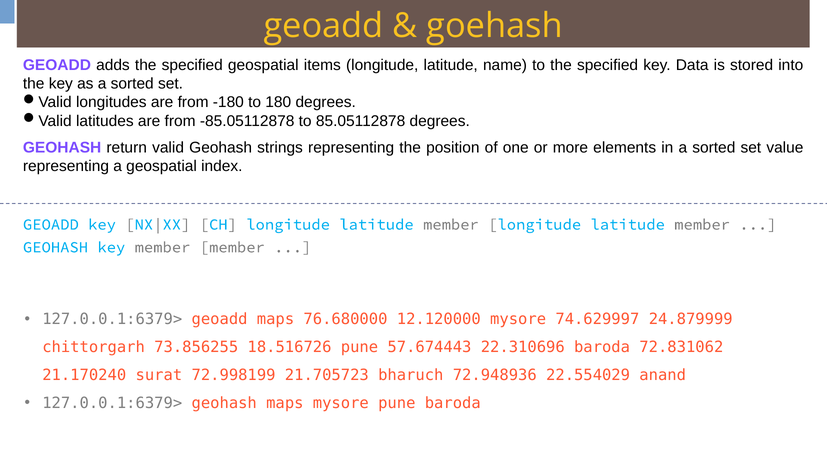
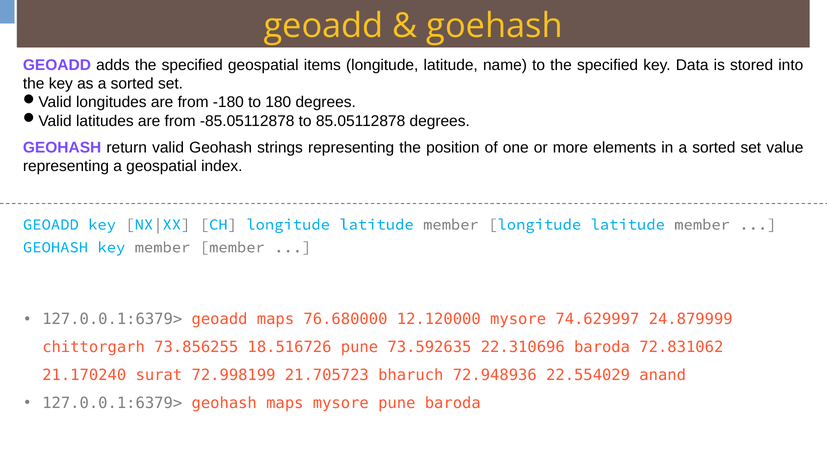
57.674443: 57.674443 -> 73.592635
